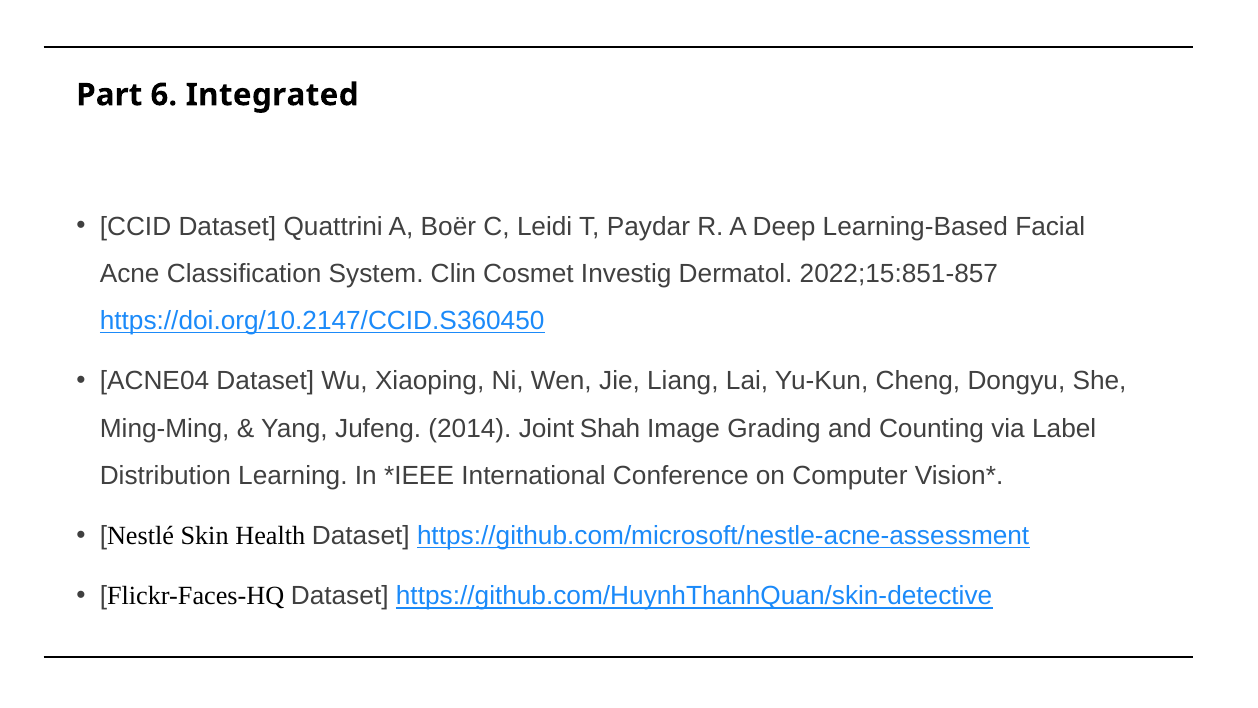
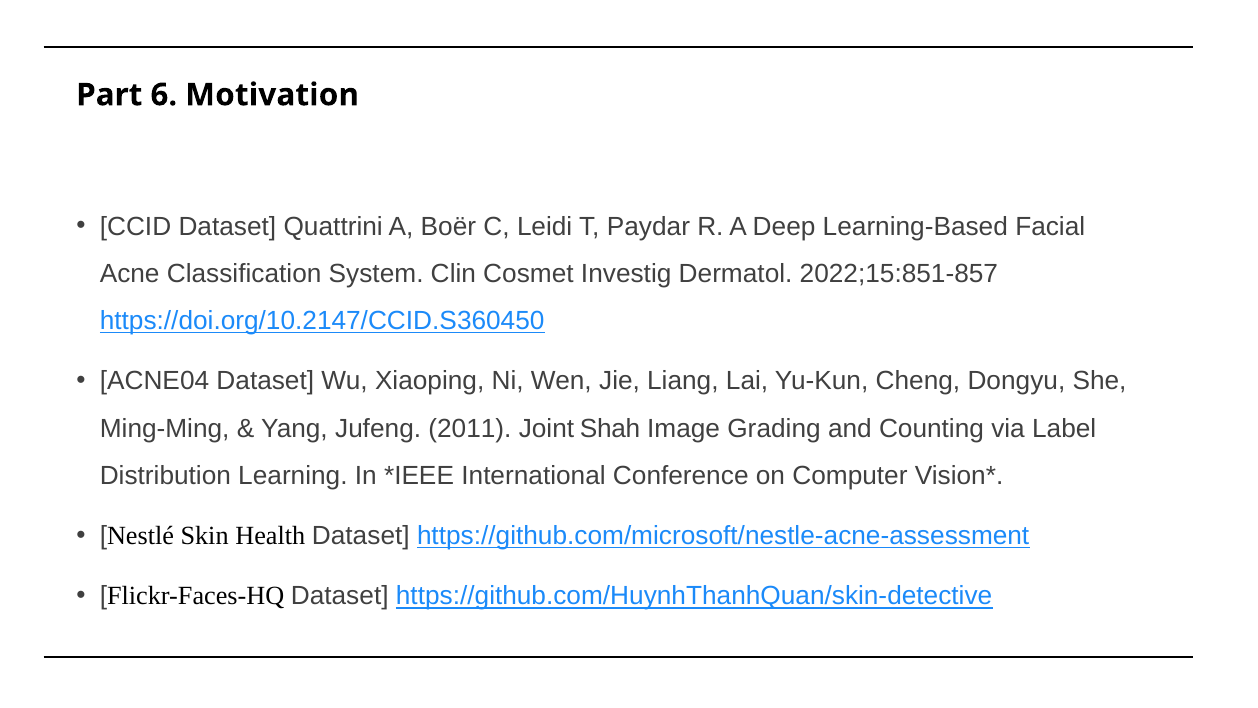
Integrated: Integrated -> Motivation
2014: 2014 -> 2011
